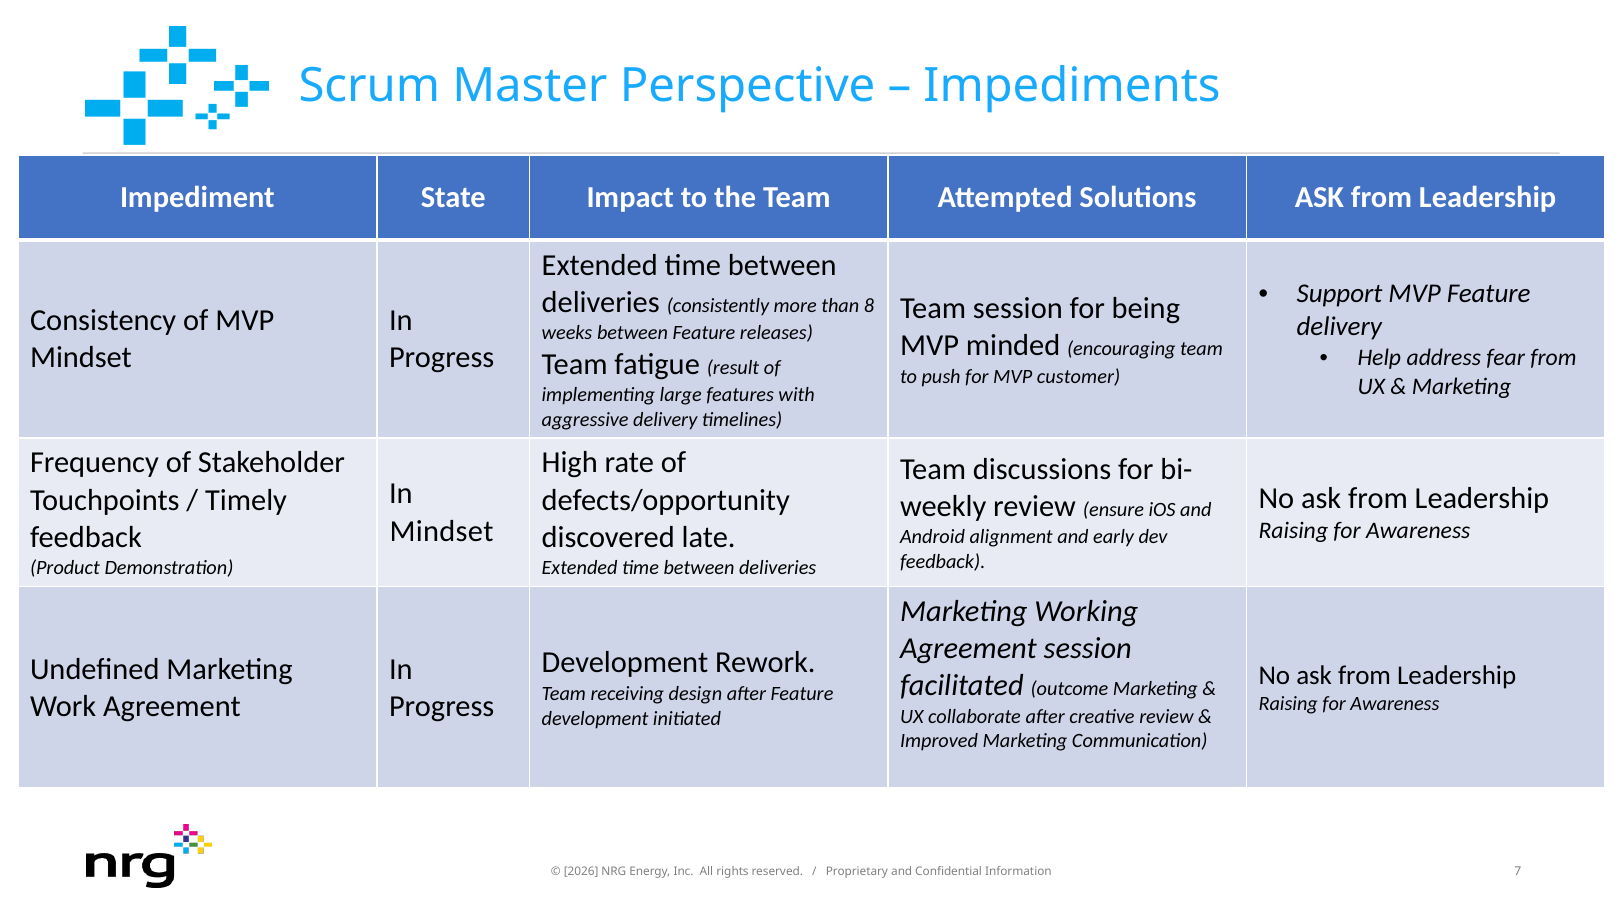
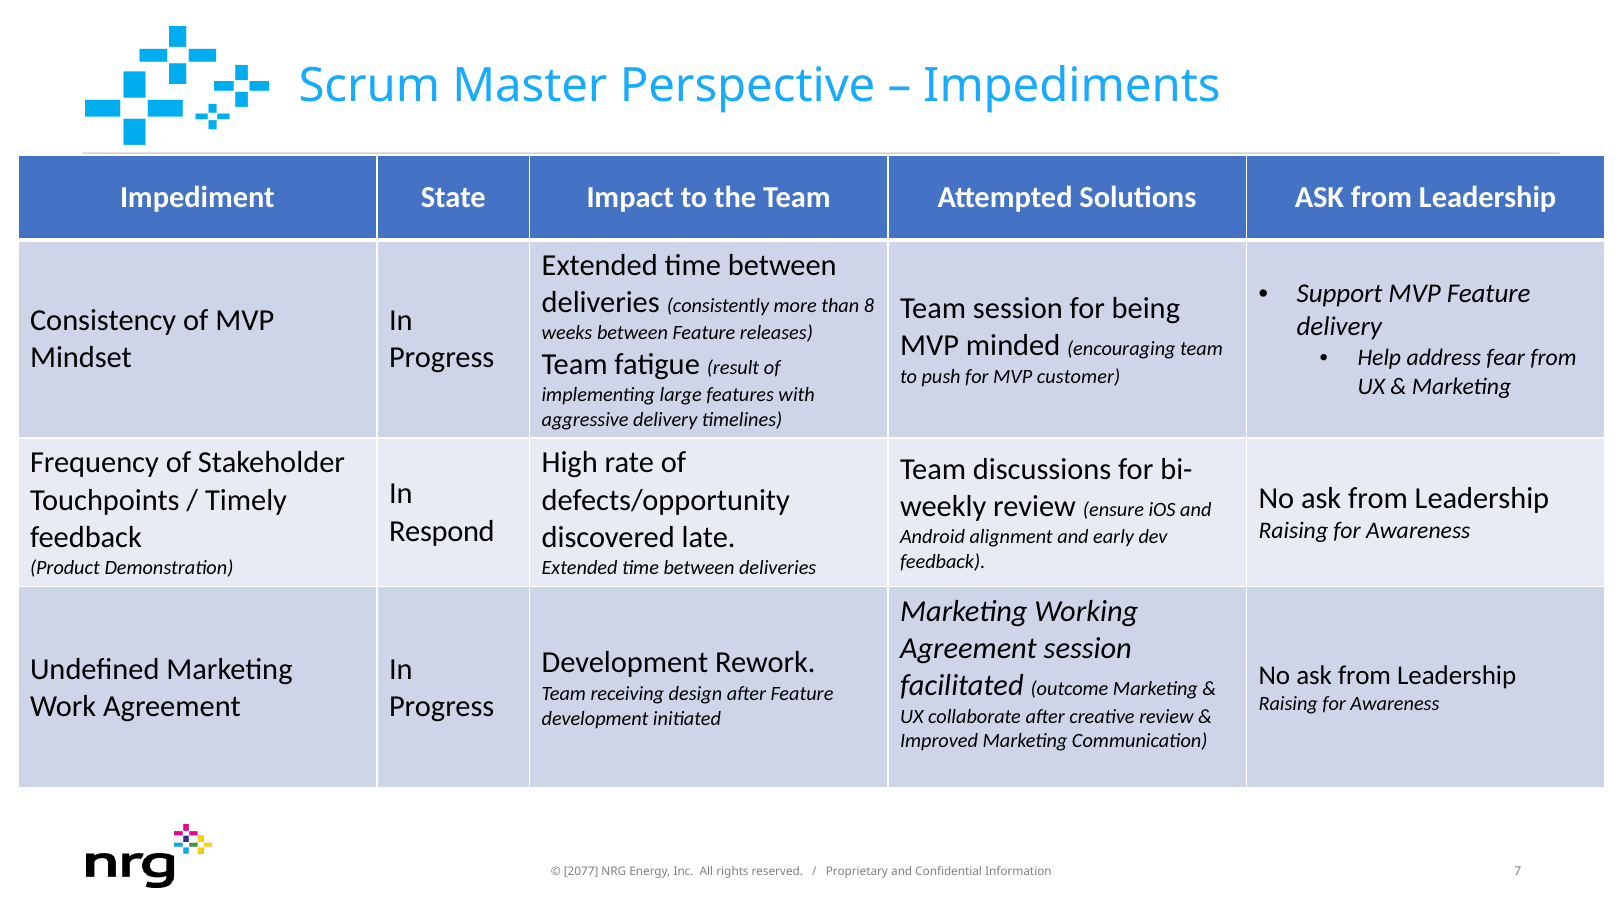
Mindset at (442, 531): Mindset -> Respond
2026: 2026 -> 2077
